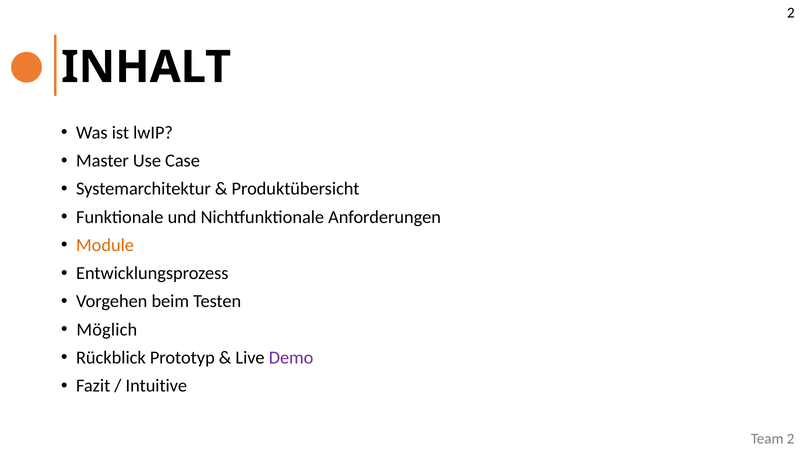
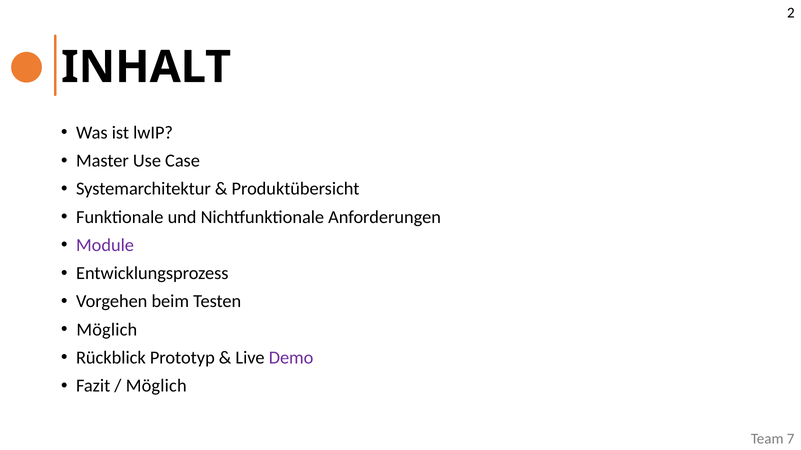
Module colour: orange -> purple
Intuitive at (156, 386): Intuitive -> Möglich
Team 2: 2 -> 7
